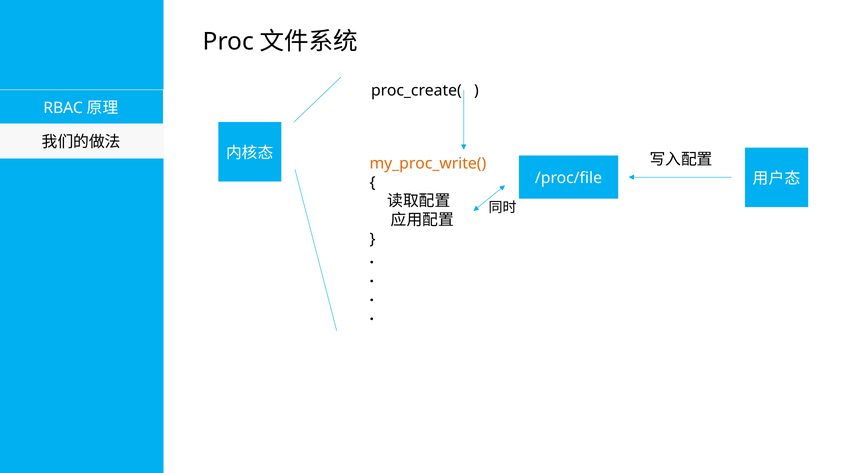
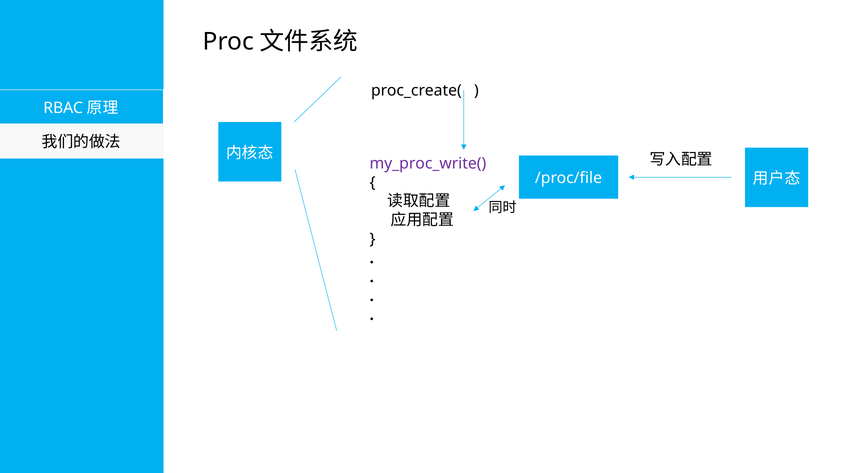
my_proc_write( colour: orange -> purple
